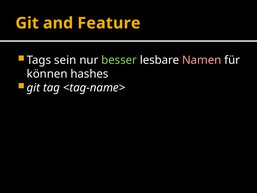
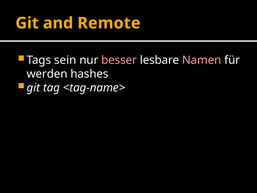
Feature: Feature -> Remote
besser colour: light green -> pink
können: können -> werden
